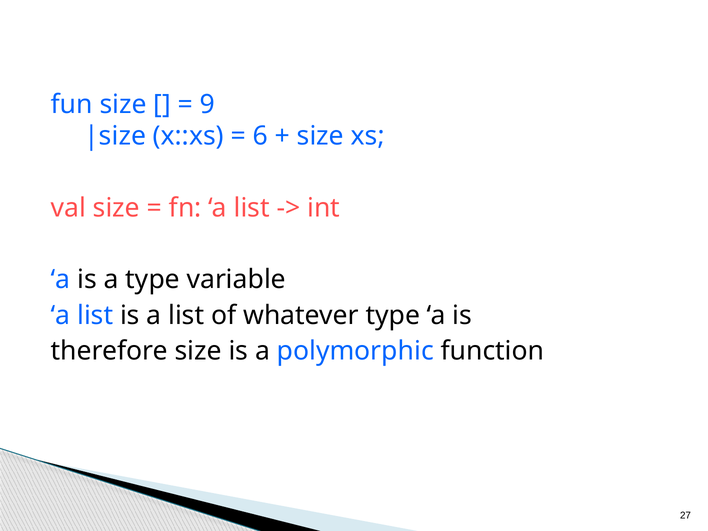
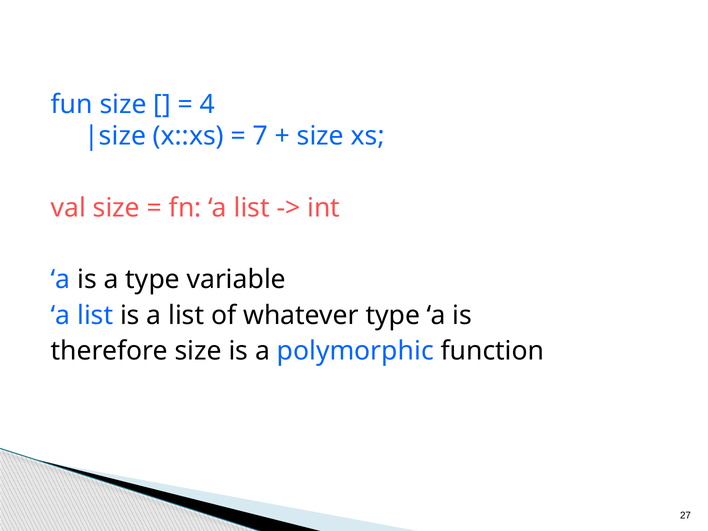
9: 9 -> 4
6: 6 -> 7
